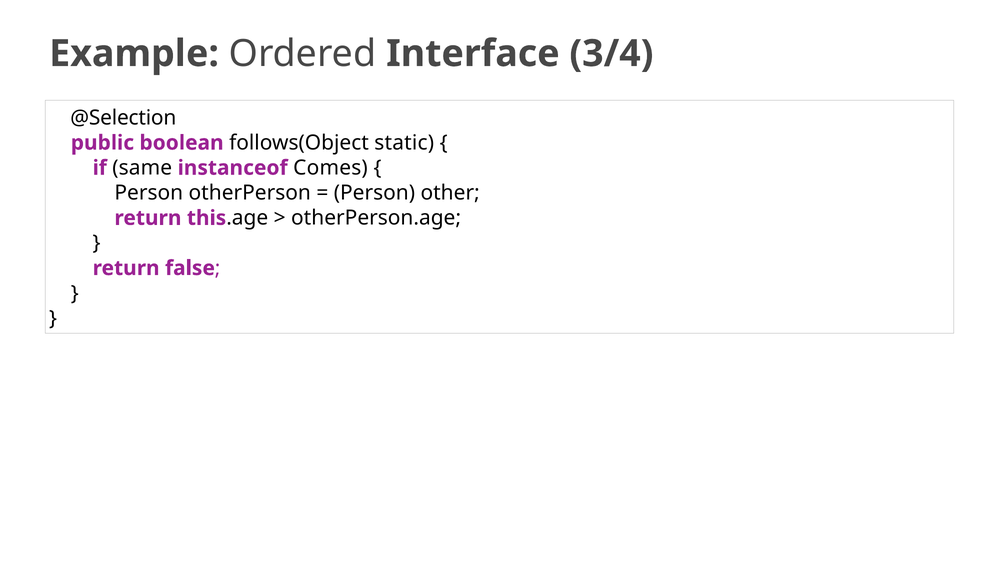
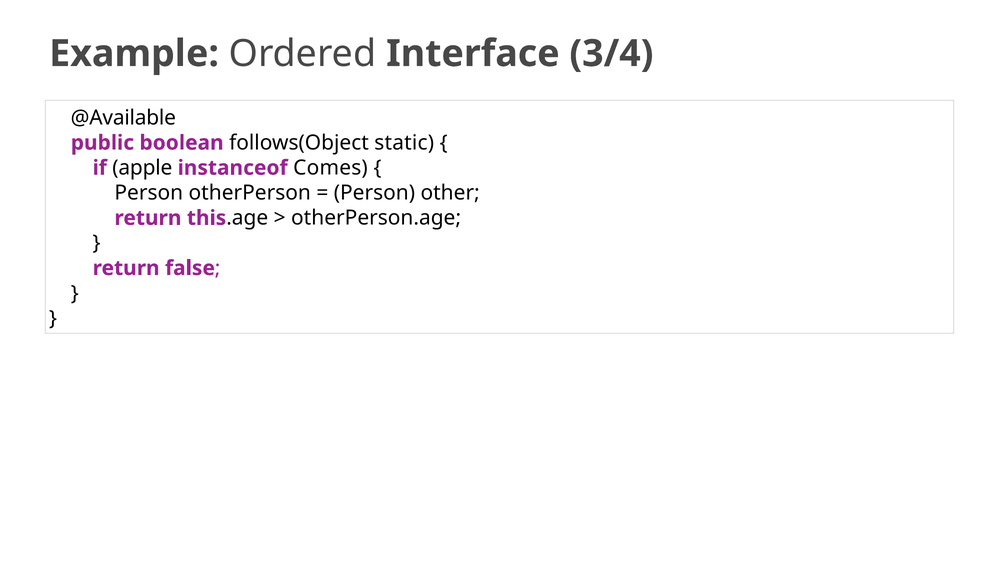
@Selection: @Selection -> @Available
same: same -> apple
